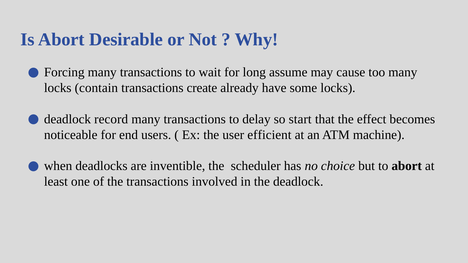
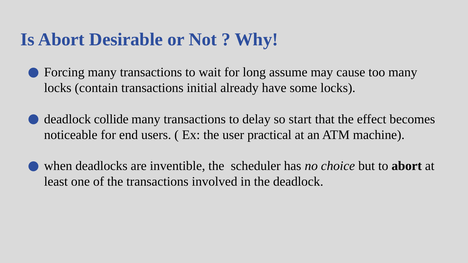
create: create -> initial
record: record -> collide
efficient: efficient -> practical
